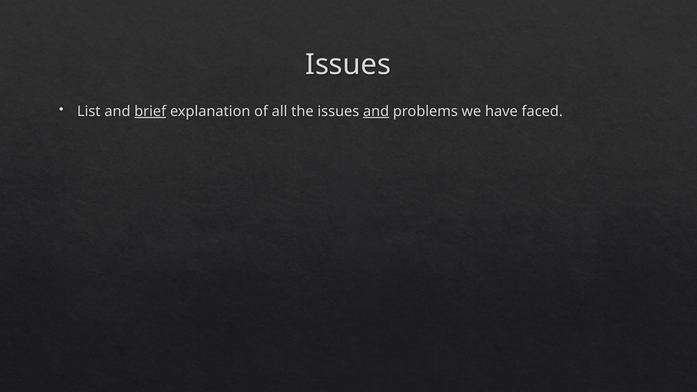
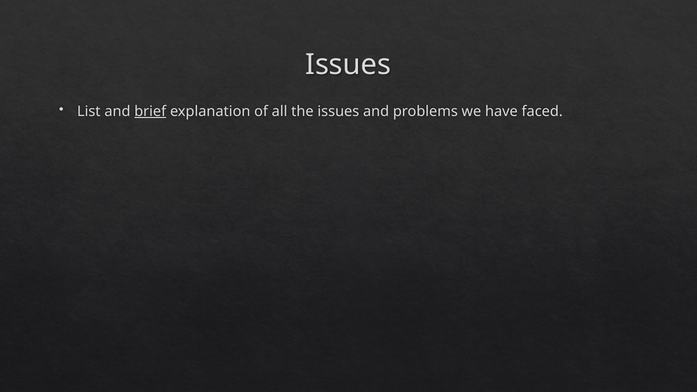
and at (376, 111) underline: present -> none
